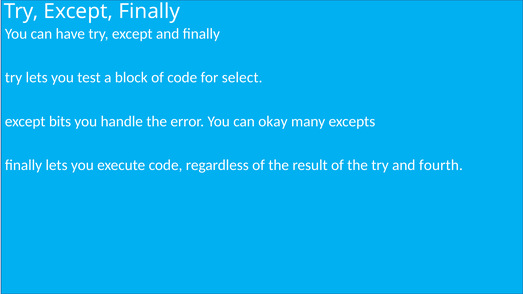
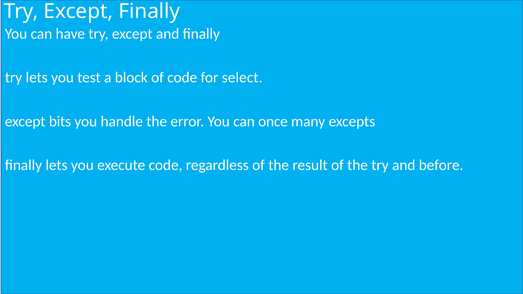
okay: okay -> once
fourth: fourth -> before
